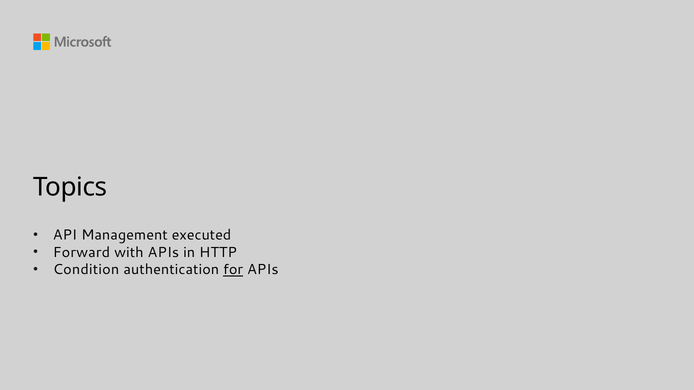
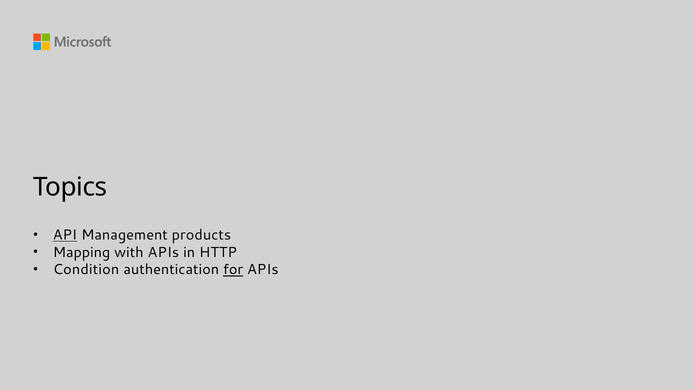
API underline: none -> present
executed: executed -> products
Forward: Forward -> Mapping
